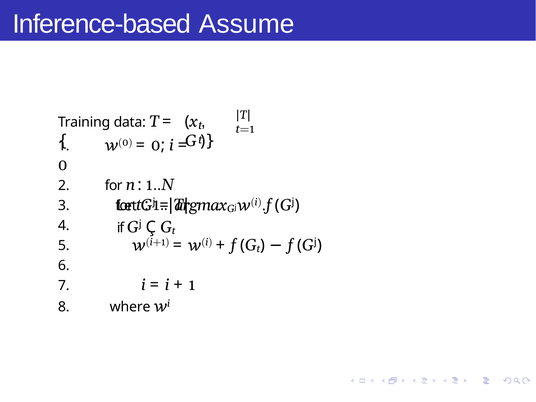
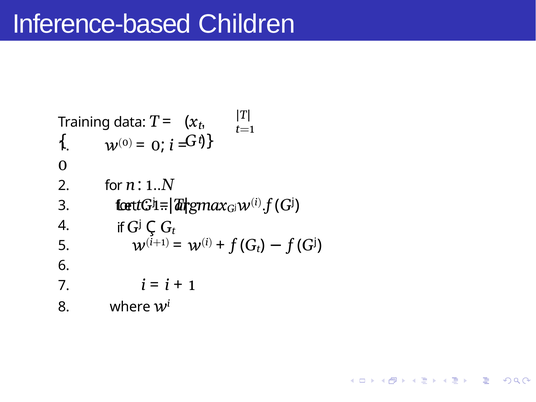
Assume: Assume -> Children
